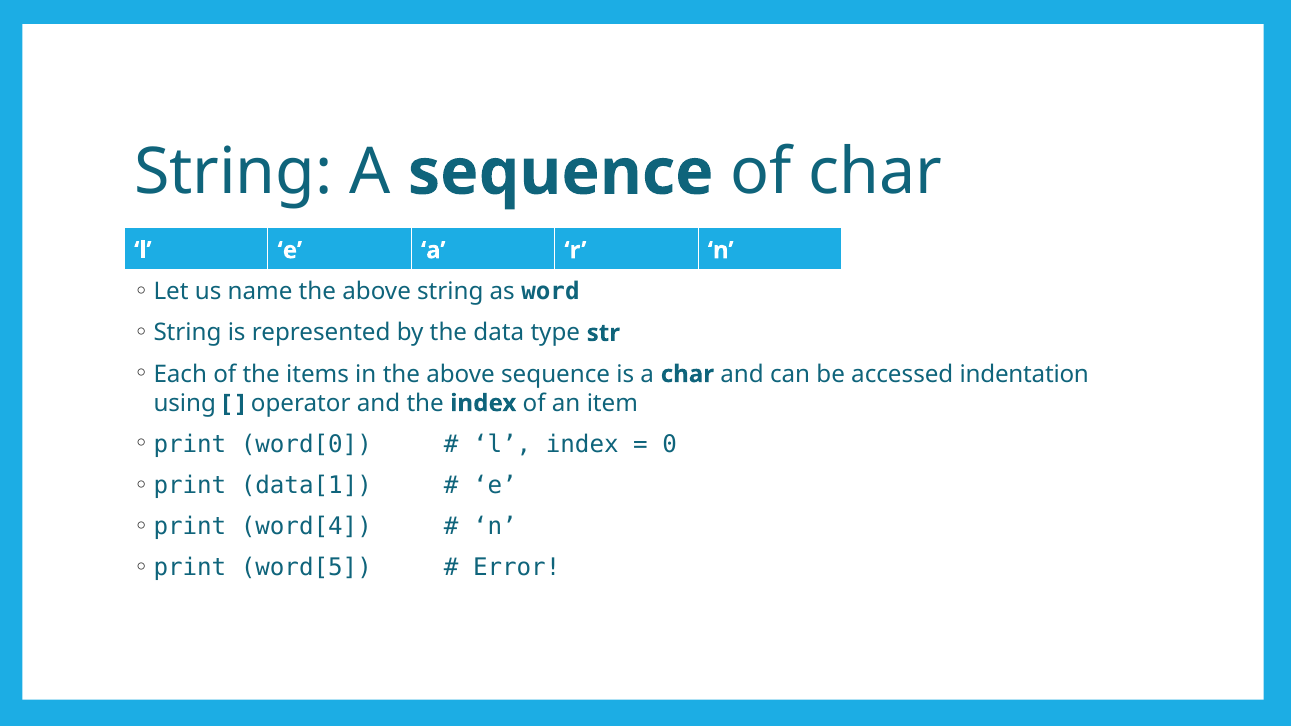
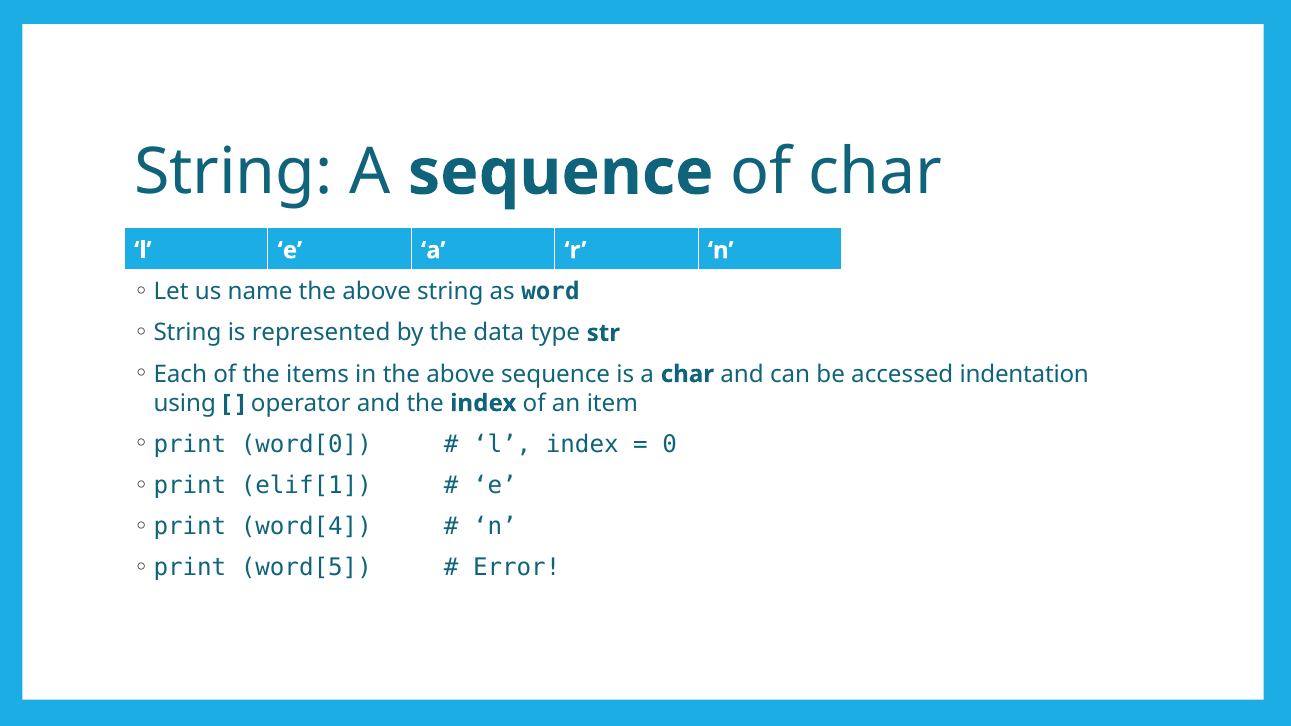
data[1: data[1 -> elif[1
